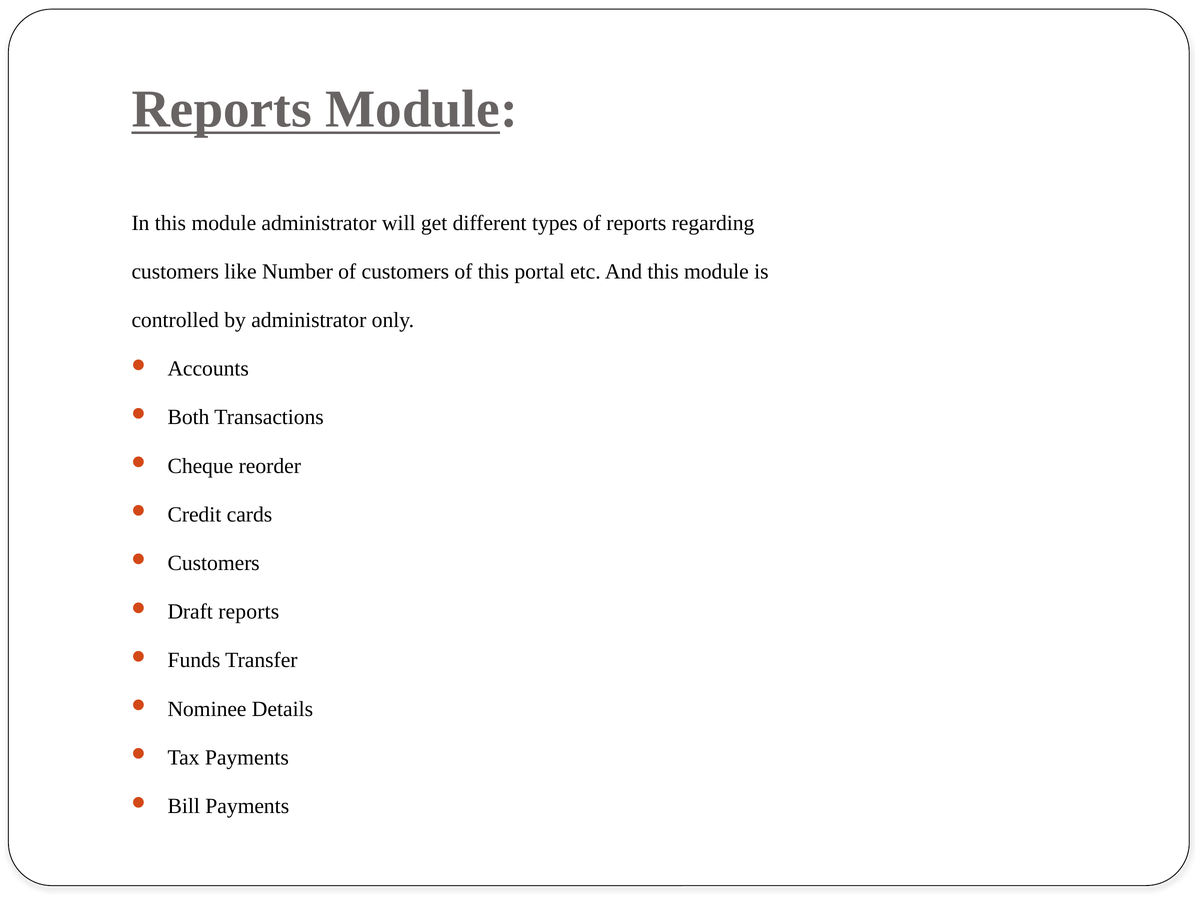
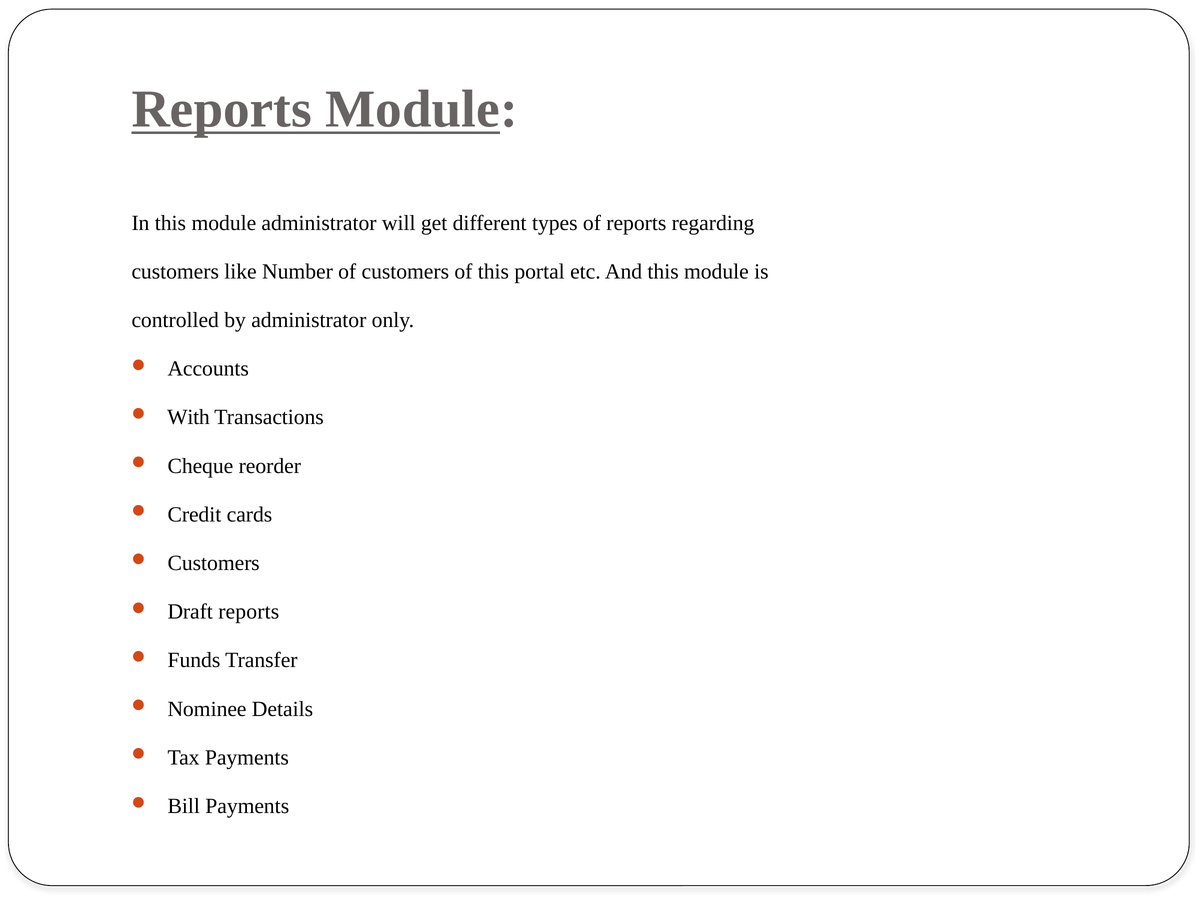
Both: Both -> With
